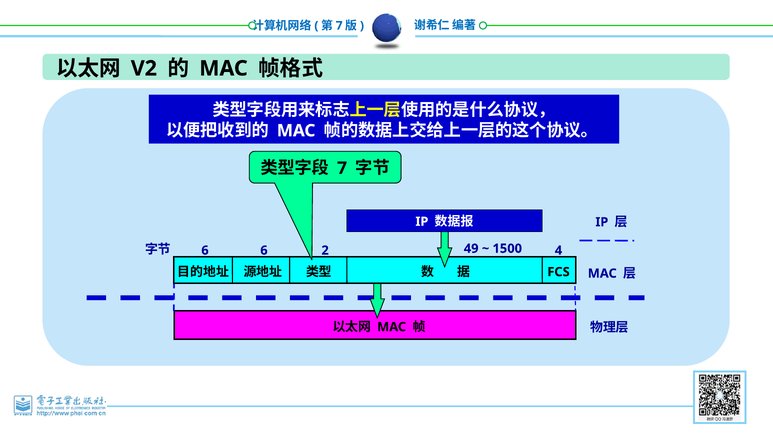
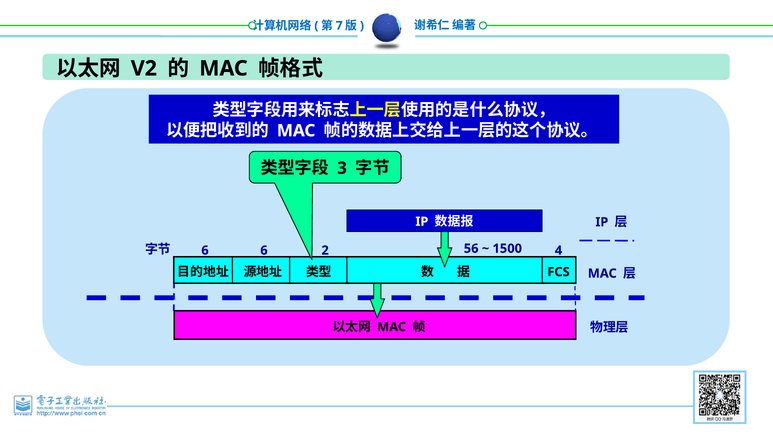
7 at (342, 168): 7 -> 3
49: 49 -> 56
